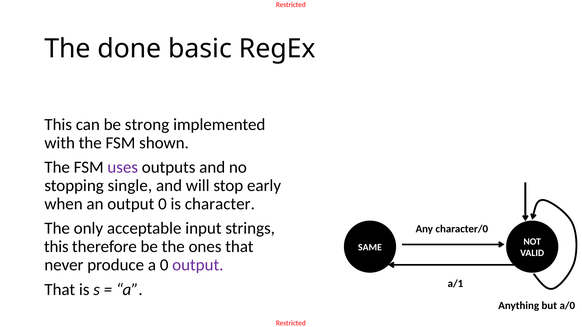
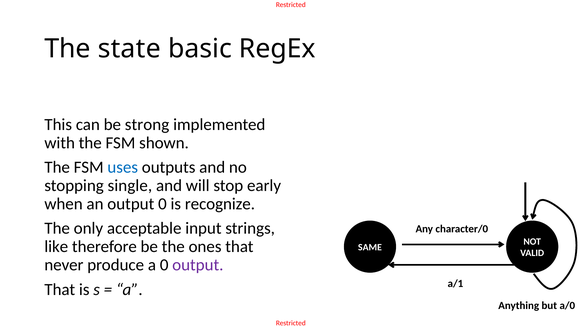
done: done -> state
uses colour: purple -> blue
character: character -> recognize
this at (56, 247): this -> like
